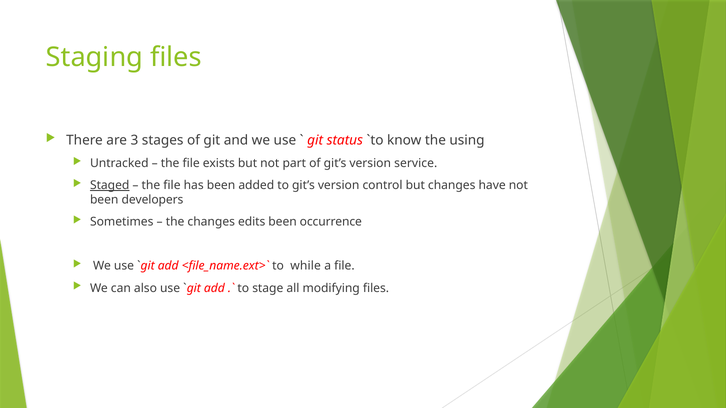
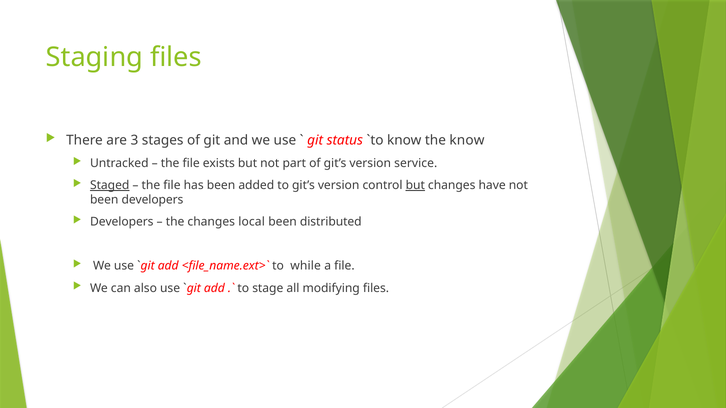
the using: using -> know
but at (415, 185) underline: none -> present
Sometimes at (122, 222): Sometimes -> Developers
edits: edits -> local
occurrence: occurrence -> distributed
